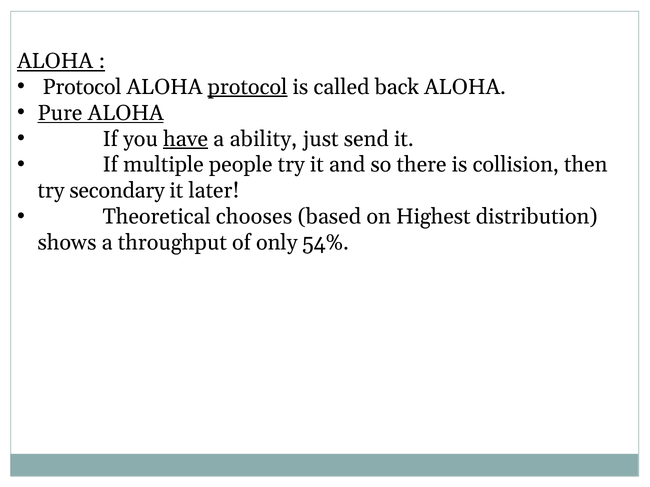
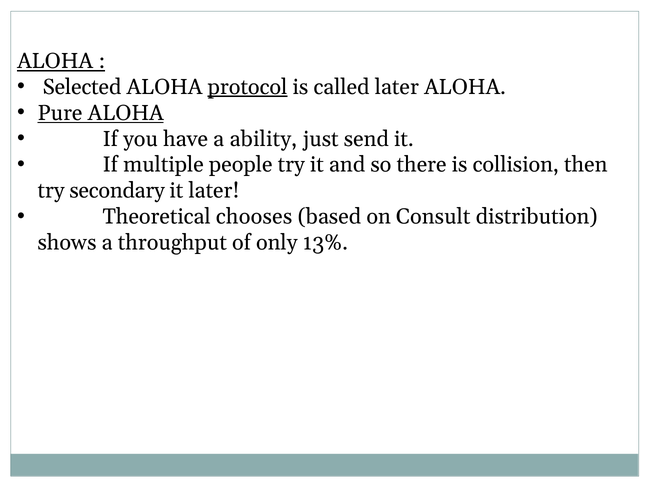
Protocol at (82, 87): Protocol -> Selected
called back: back -> later
have underline: present -> none
Highest: Highest -> Consult
54%: 54% -> 13%
